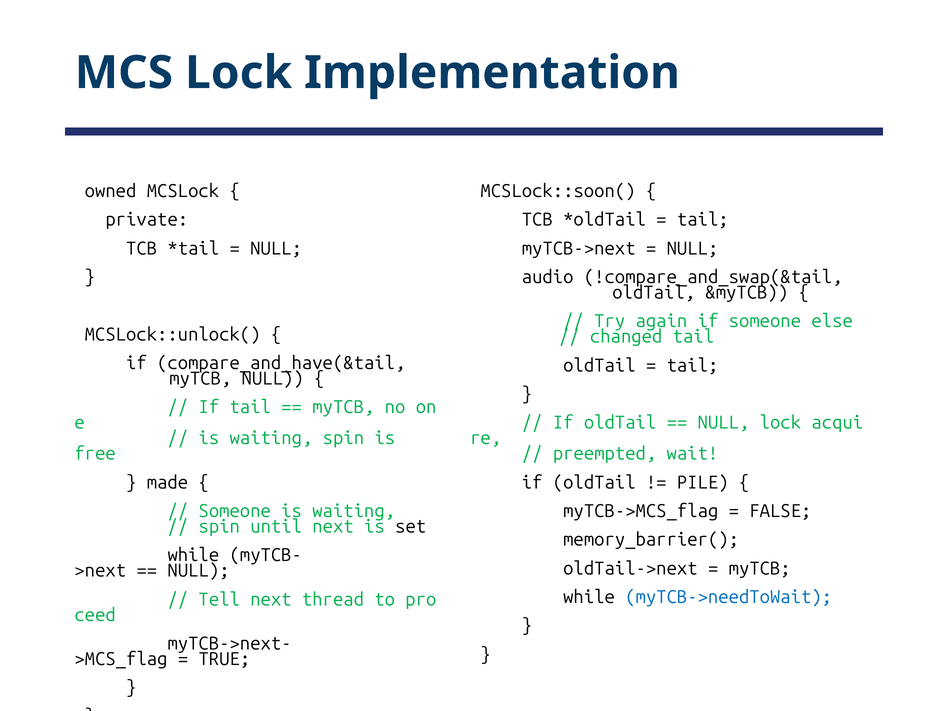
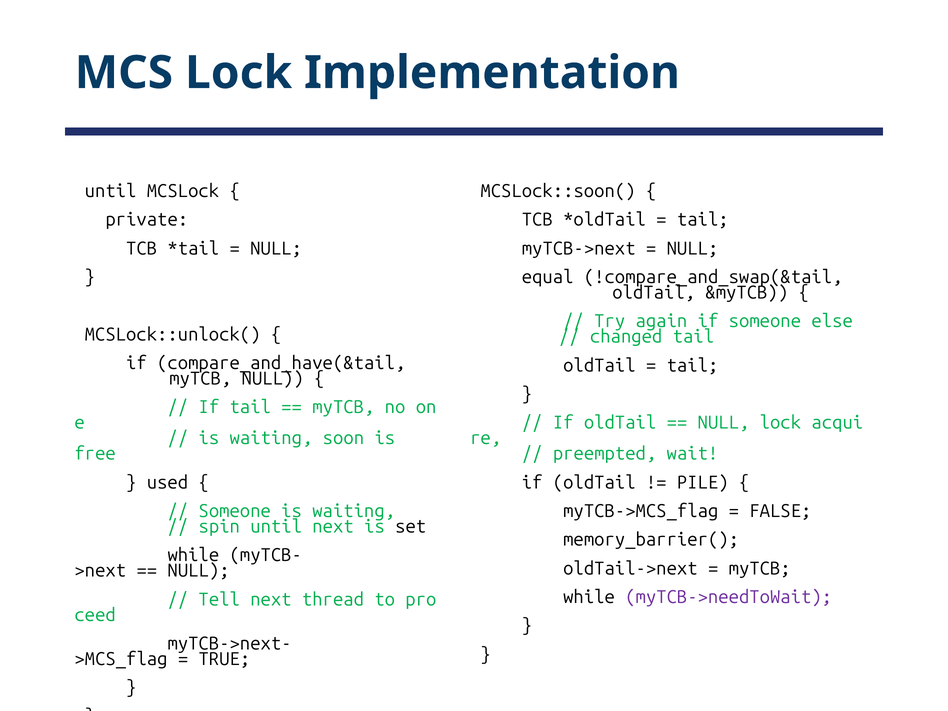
owned at (111, 191): owned -> until
audio: audio -> equal
waiting spin: spin -> soon
made: made -> used
myTCB->needToWait colour: blue -> purple
